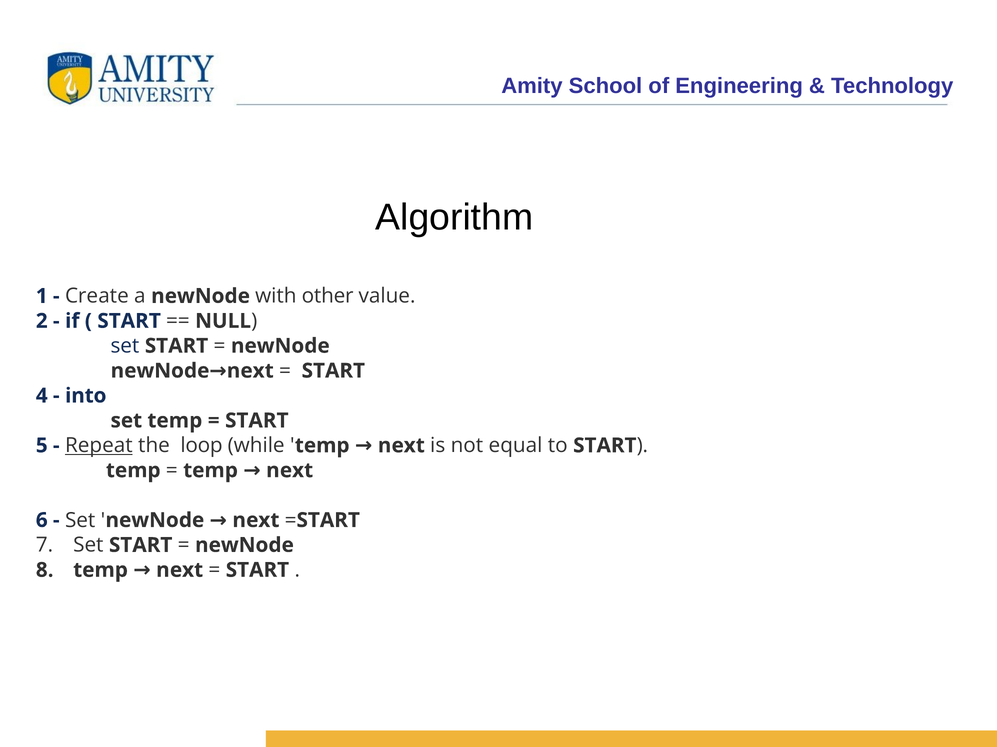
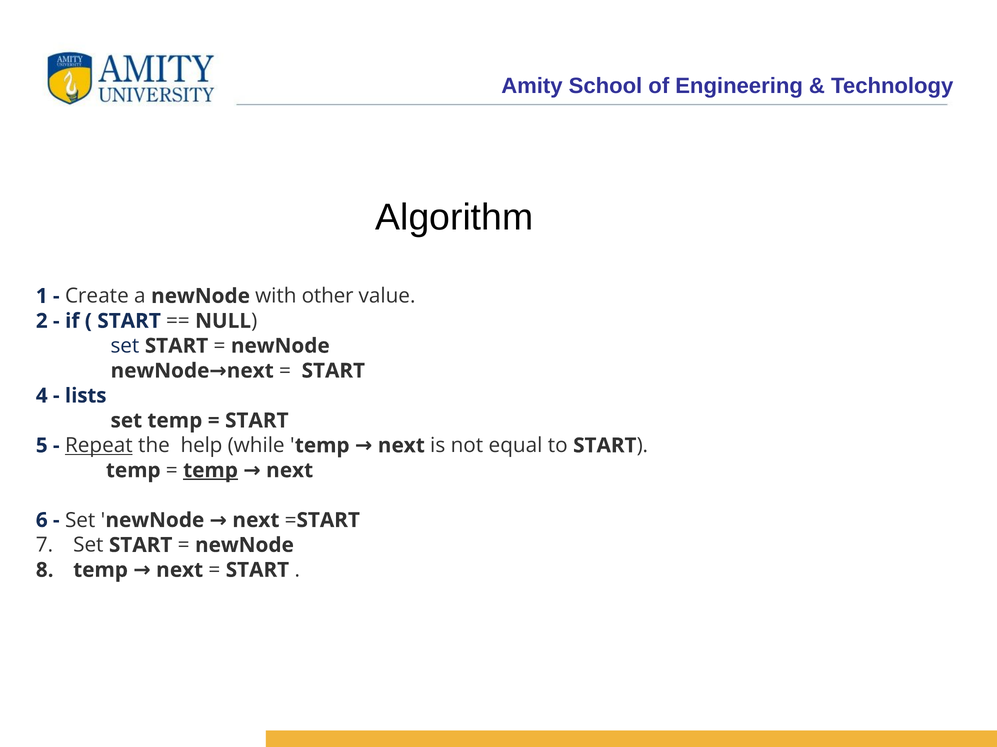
into: into -> lists
loop: loop -> help
temp at (211, 471) underline: none -> present
